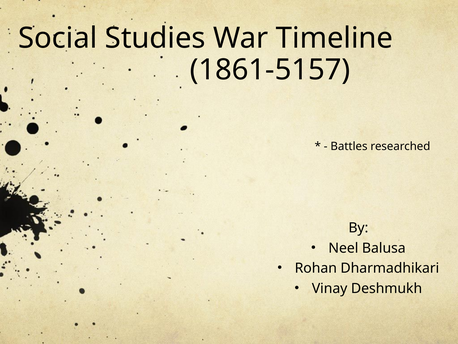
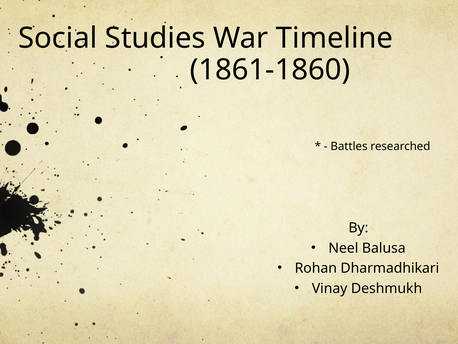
1861-5157: 1861-5157 -> 1861-1860
